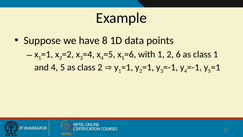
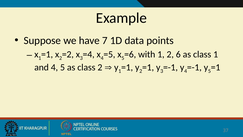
8: 8 -> 7
